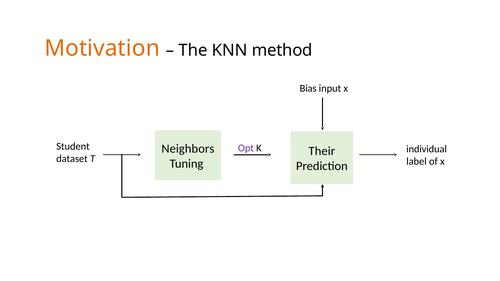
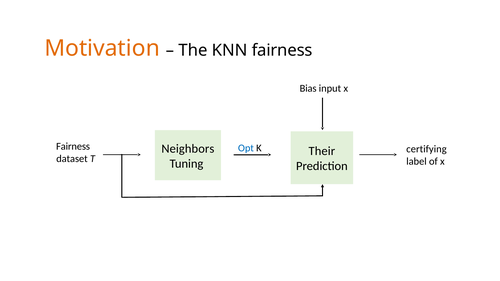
KNN method: method -> fairness
Student at (73, 146): Student -> Fairness
Opt colour: purple -> blue
individual: individual -> certifying
